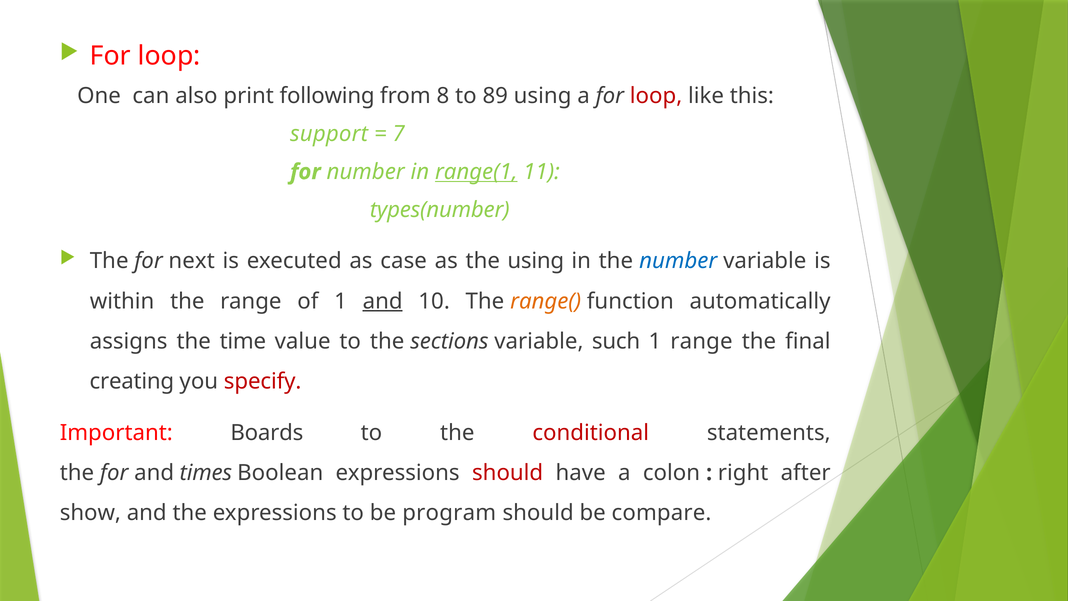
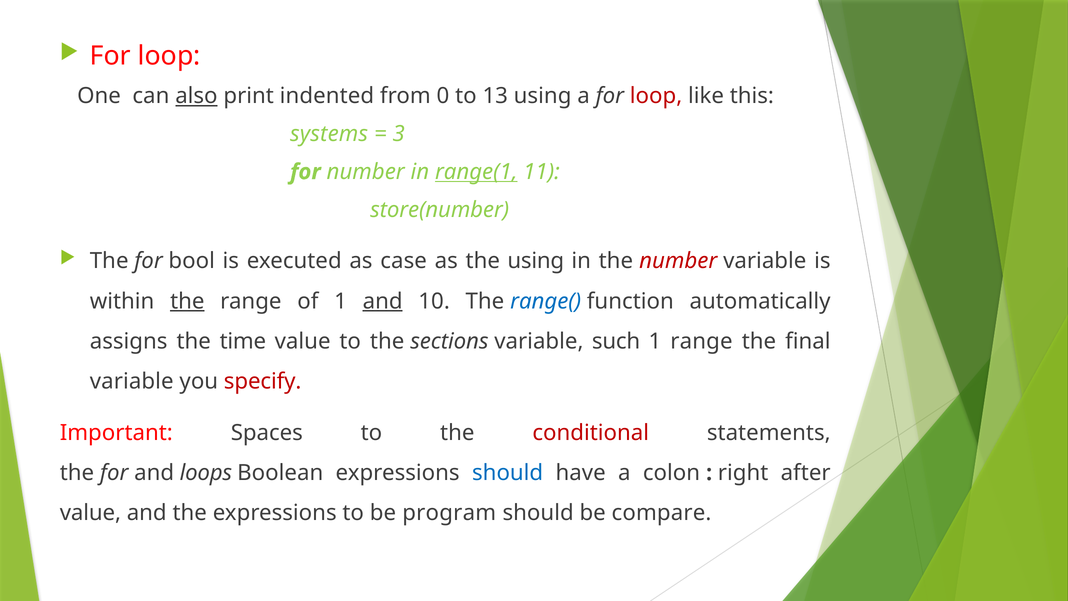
also underline: none -> present
following: following -> indented
8: 8 -> 0
89: 89 -> 13
support: support -> systems
7: 7 -> 3
types(number: types(number -> store(number
next: next -> bool
number at (678, 261) colour: blue -> red
the at (187, 301) underline: none -> present
range( colour: orange -> blue
creating at (132, 381): creating -> variable
Boards: Boards -> Spaces
times: times -> loops
should at (508, 473) colour: red -> blue
show at (90, 513): show -> value
